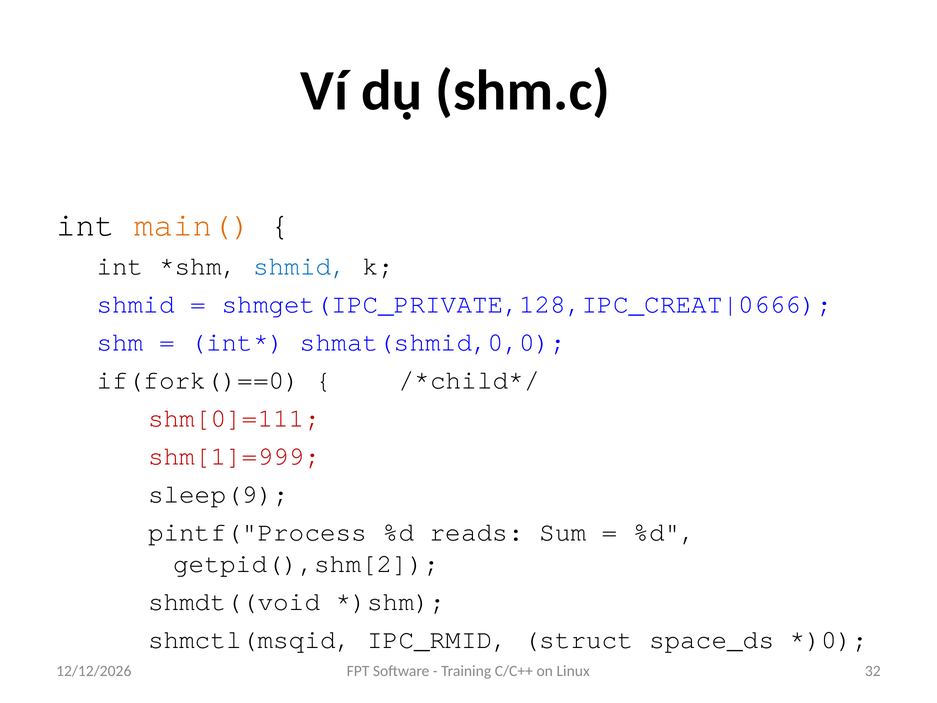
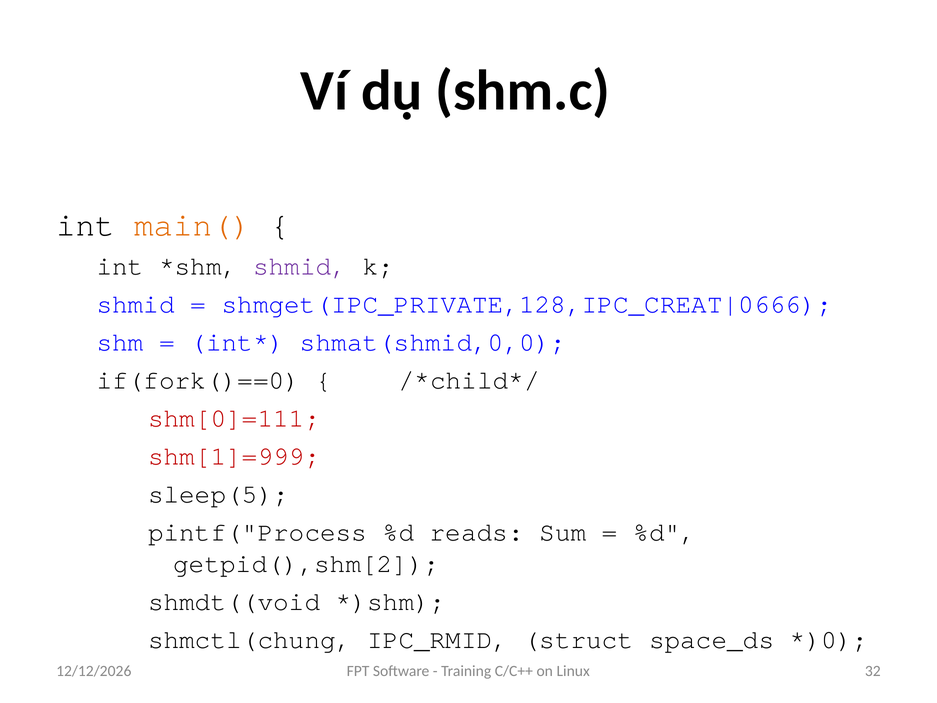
shmid at (300, 266) colour: blue -> purple
sleep(9: sleep(9 -> sleep(5
shmctl(msqid: shmctl(msqid -> shmctl(chung
